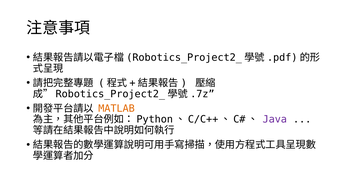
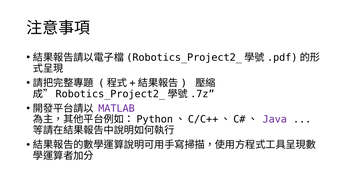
MATLAB colour: orange -> purple
